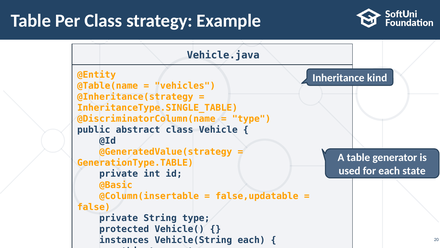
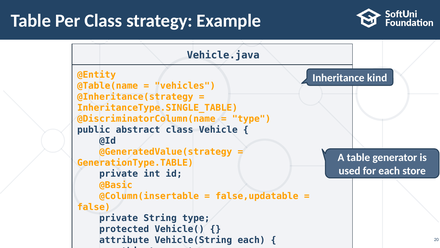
state: state -> store
instances: instances -> attribute
